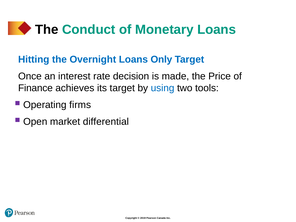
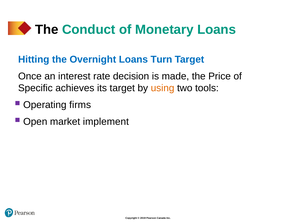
Only: Only -> Turn
Finance: Finance -> Specific
using colour: blue -> orange
differential: differential -> implement
